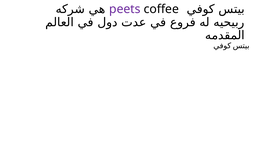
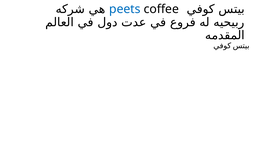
peets colour: purple -> blue
